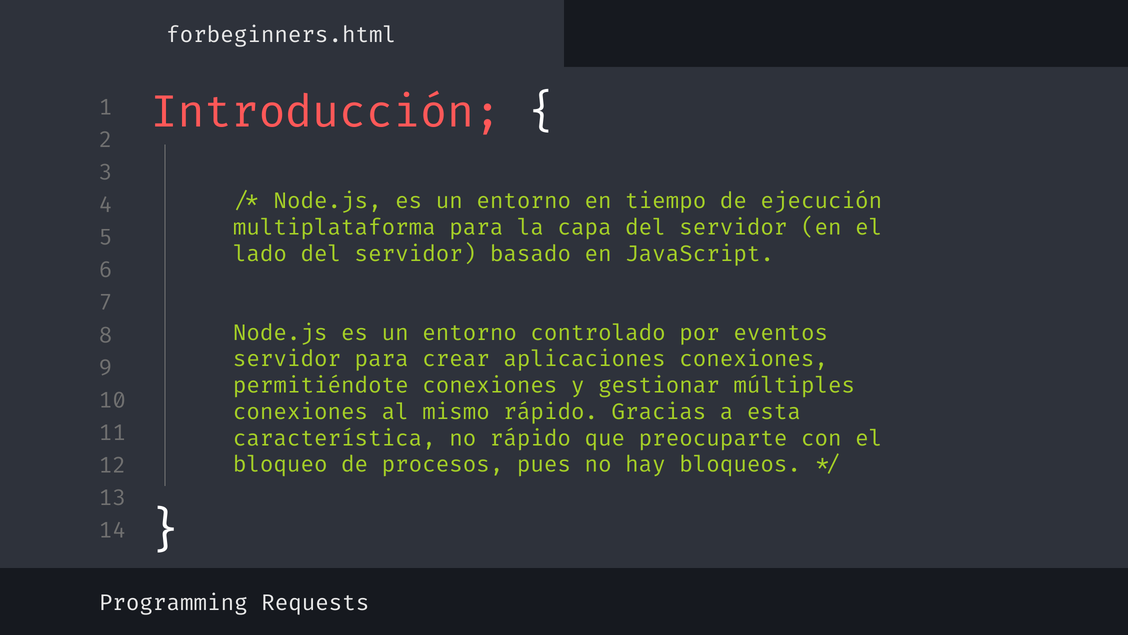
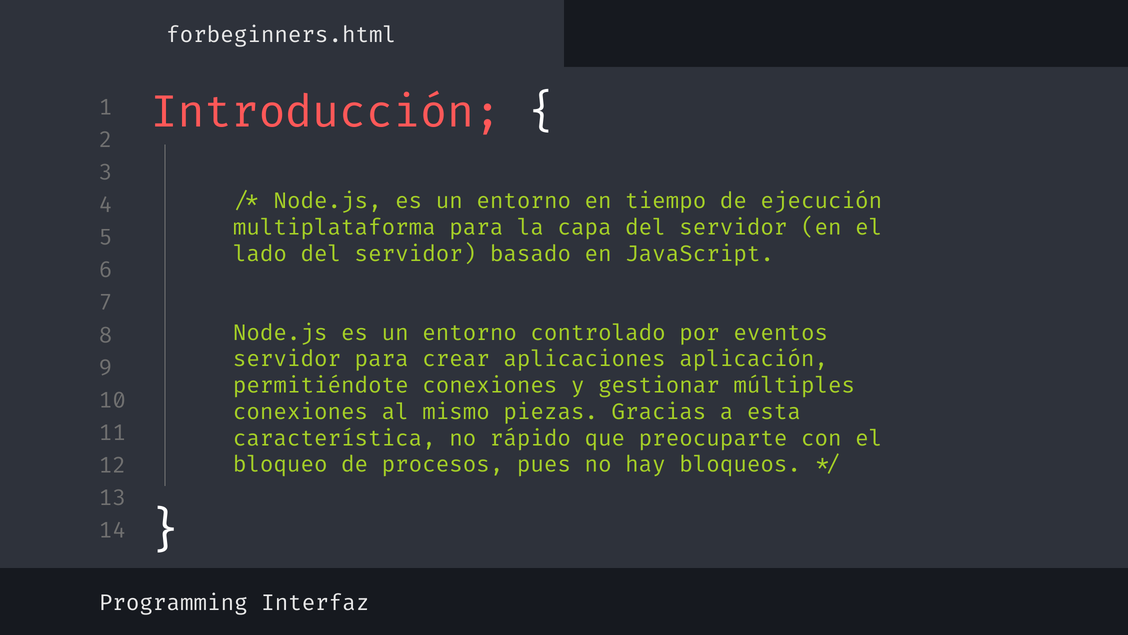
aplicaciones conexiones: conexiones -> aplicación
mismo rápido: rápido -> piezas
Requests: Requests -> Interfaz
